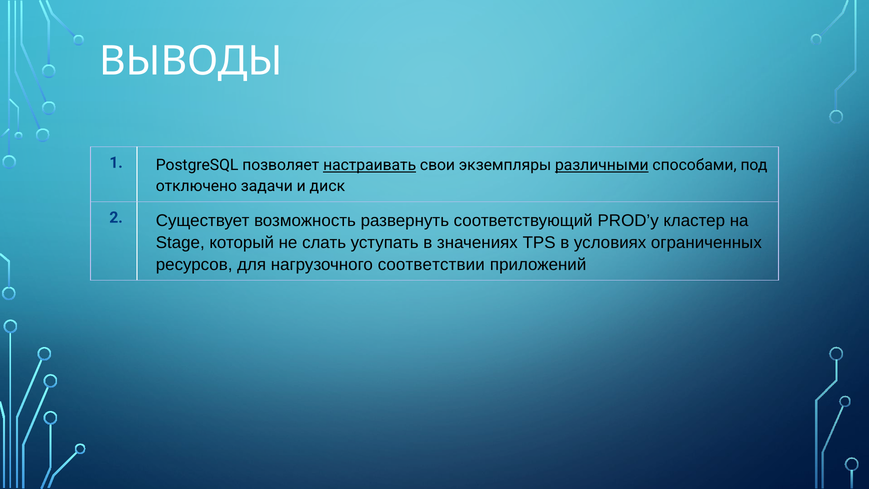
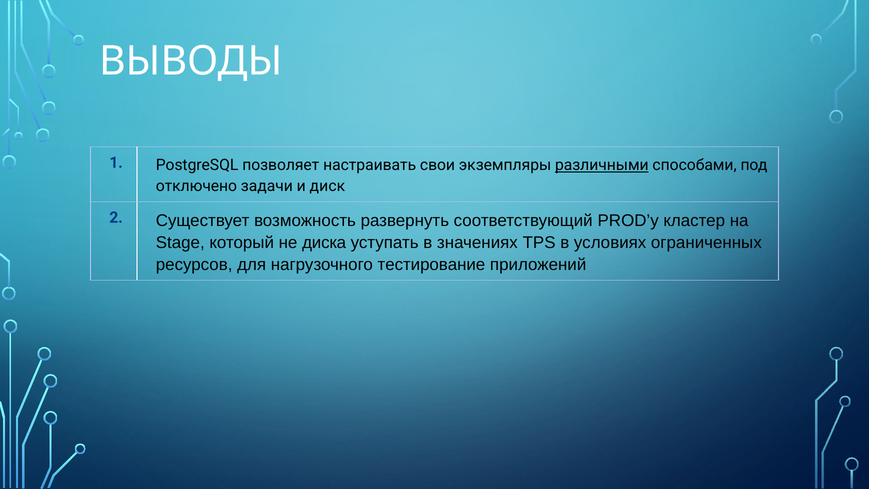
настраивать underline: present -> none
слать: слать -> диска
соответствии: соответствии -> тестирование
